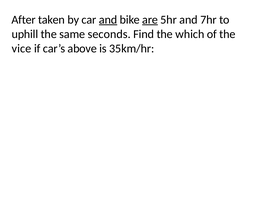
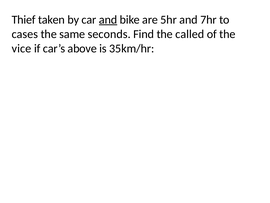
After: After -> Thief
are underline: present -> none
uphill: uphill -> cases
which: which -> called
